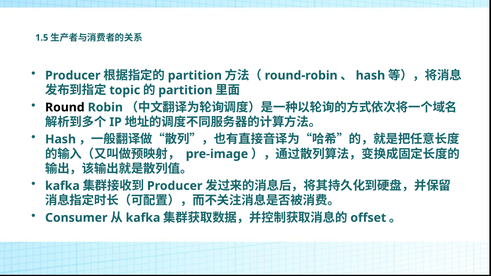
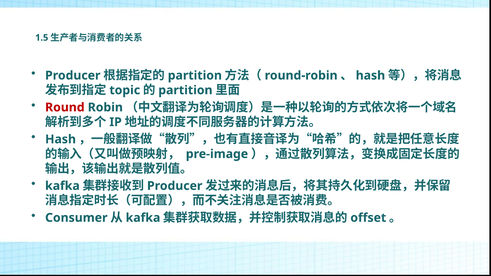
Round colour: black -> red
